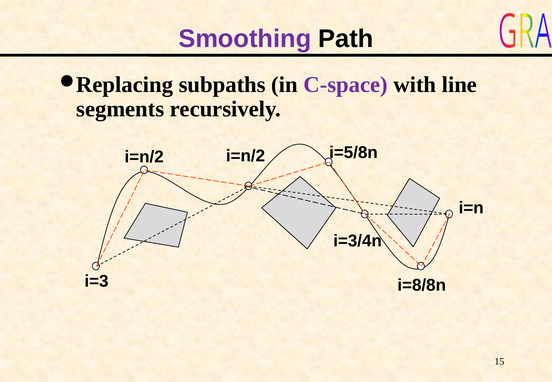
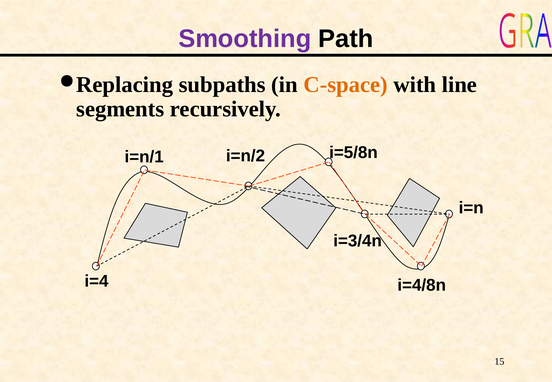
C-space colour: purple -> orange
i=n/2 at (144, 157): i=n/2 -> i=n/1
i=3: i=3 -> i=4
i=8/8n: i=8/8n -> i=4/8n
